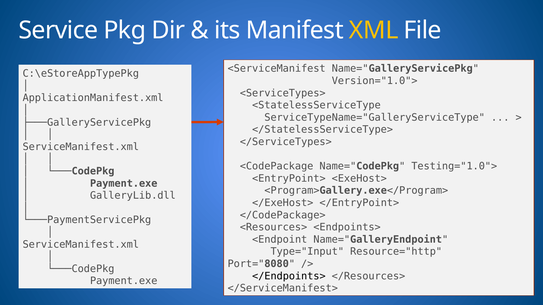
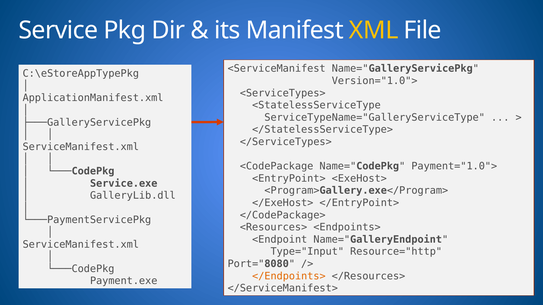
Testing="1.0">: Testing="1.0"> -> Payment="1.0">
Payment.exe at (124, 184): Payment.exe -> Service.exe
</Endpoints> colour: black -> orange
